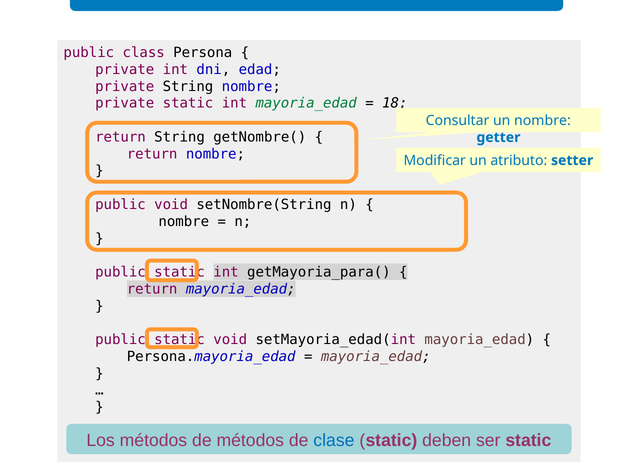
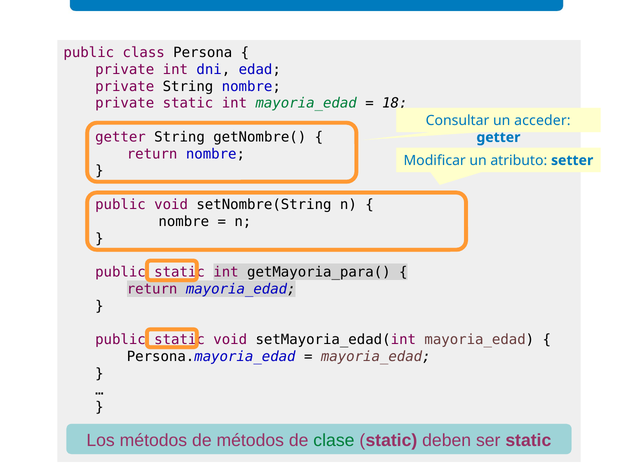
un nombre: nombre -> acceder
return at (120, 137): return -> getter
clase colour: blue -> green
